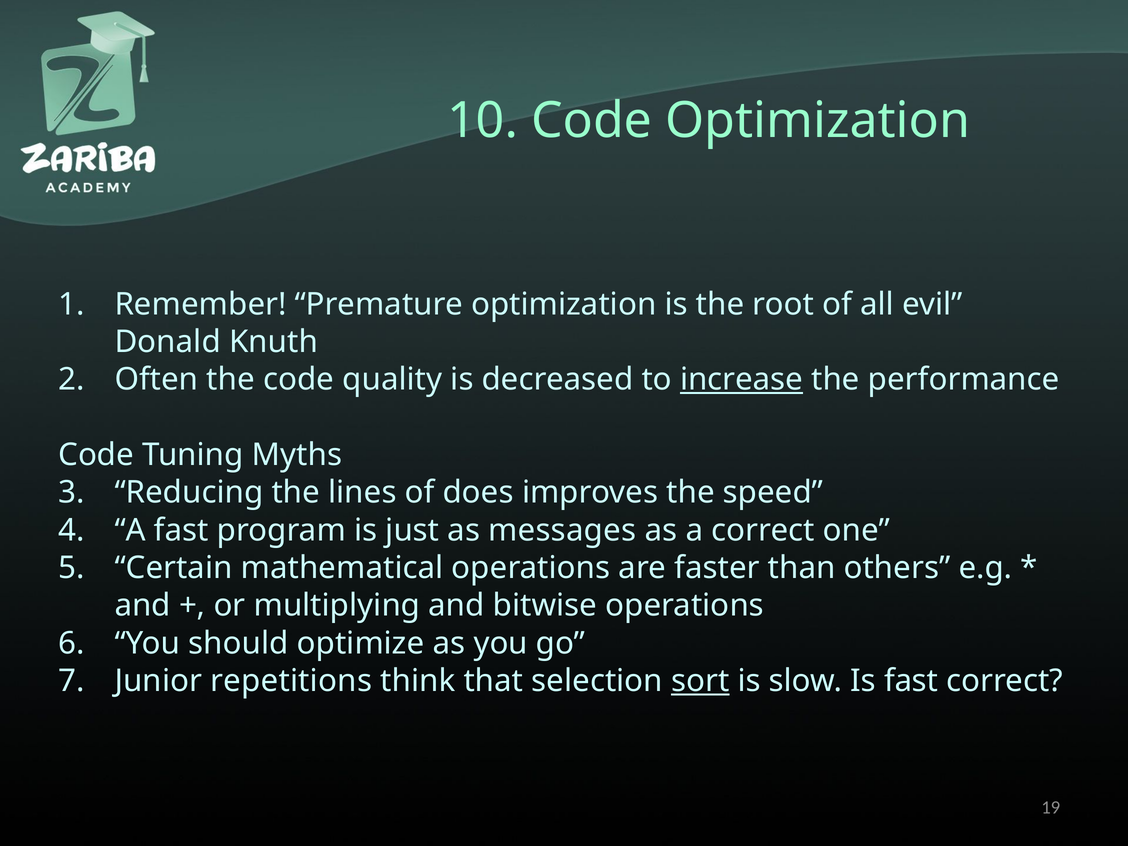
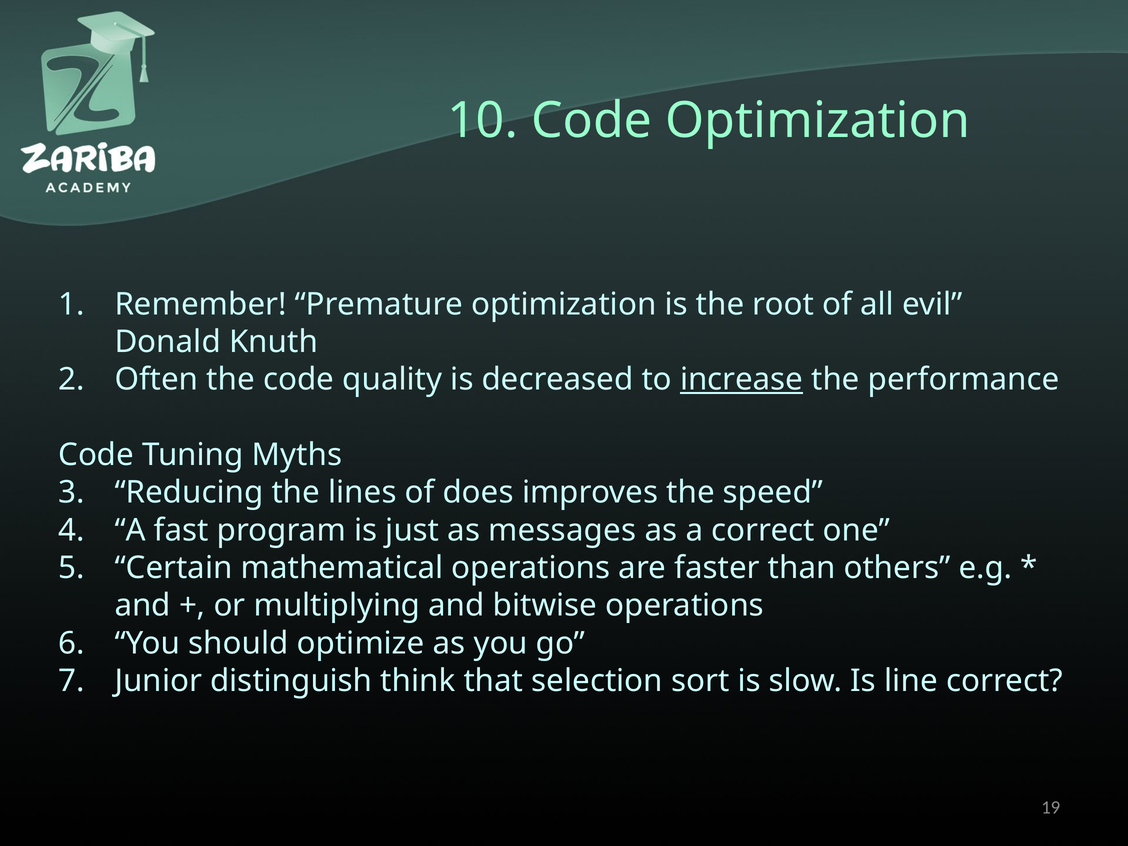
repetitions: repetitions -> distinguish
sort underline: present -> none
Is fast: fast -> line
